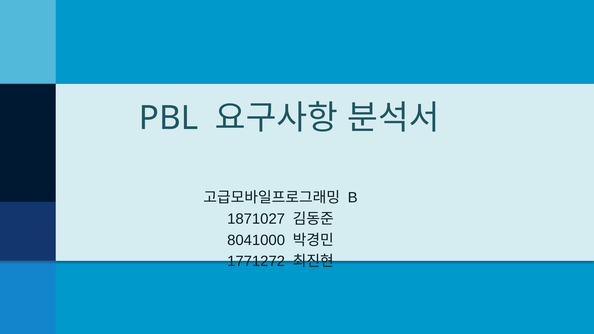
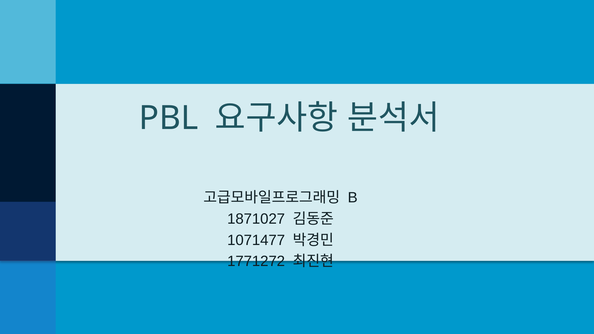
8041000: 8041000 -> 1071477
